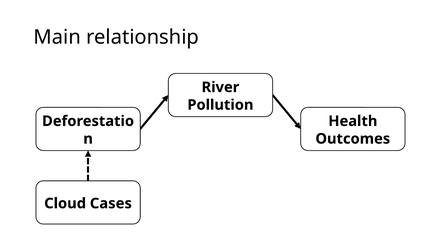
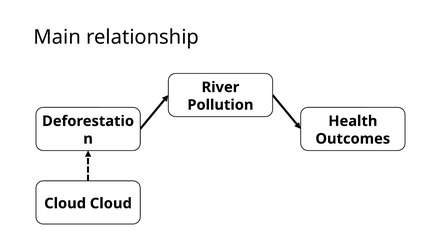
Cloud Cases: Cases -> Cloud
